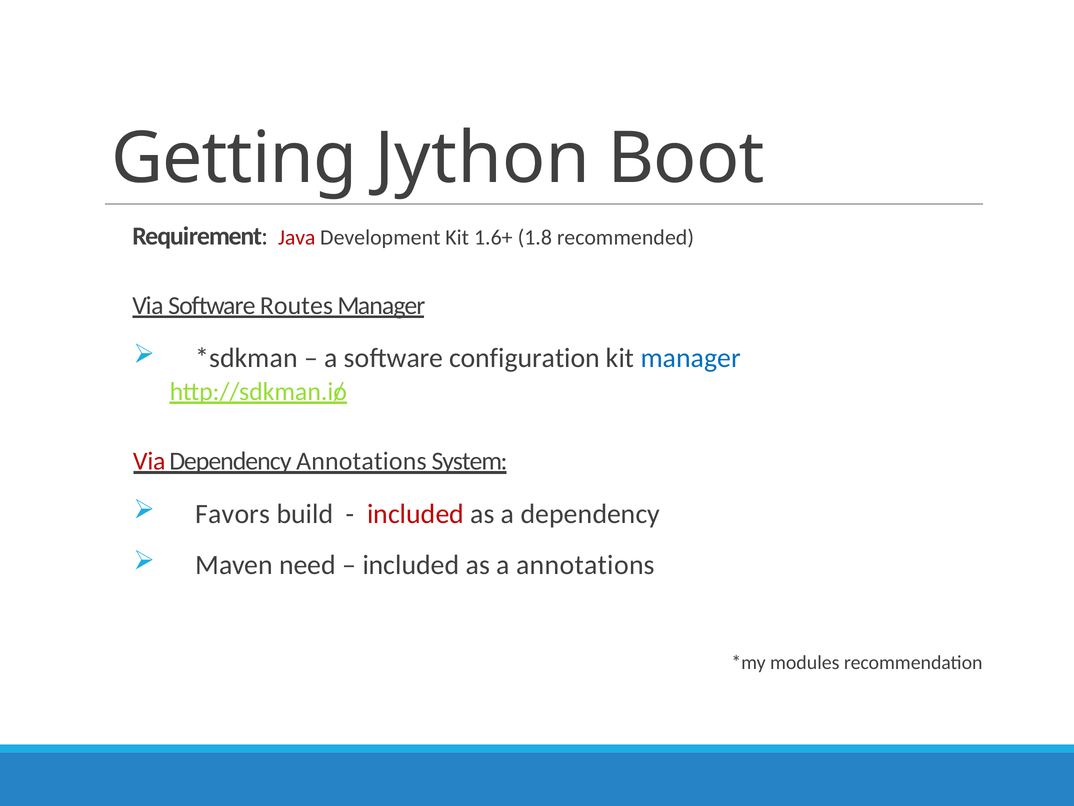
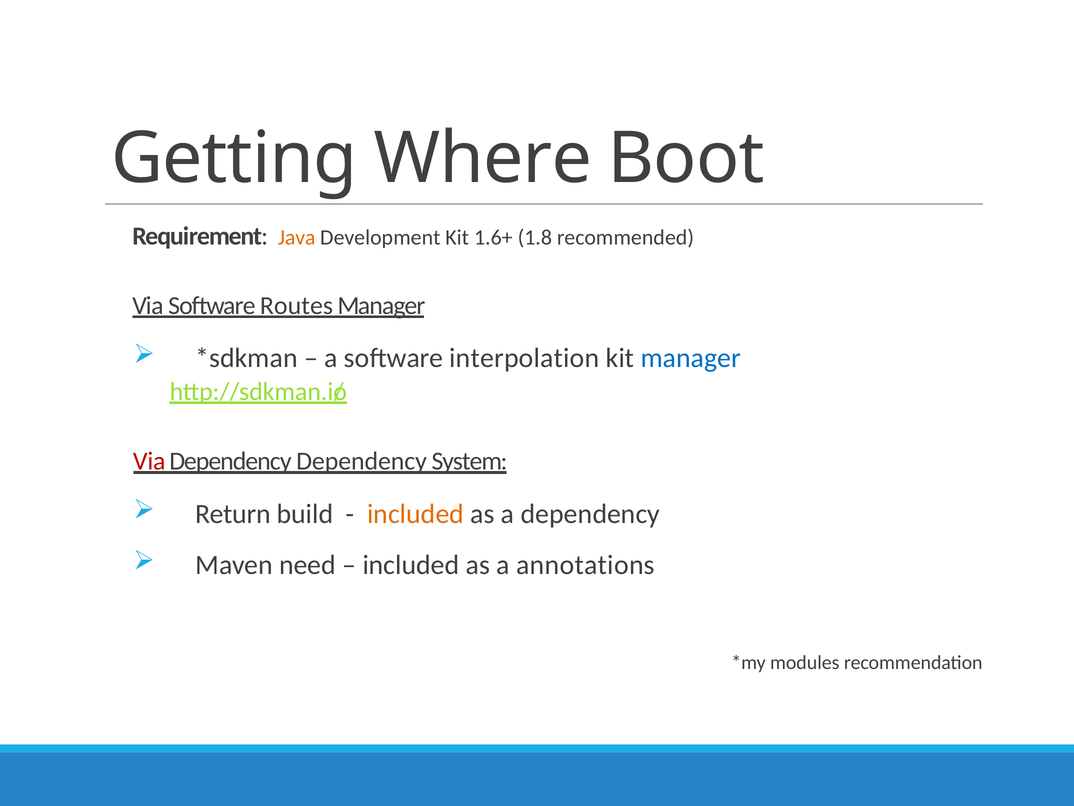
Jython: Jython -> Where
Java colour: red -> orange
configuration: configuration -> interpolation
Dependency Annotations: Annotations -> Dependency
Favors: Favors -> Return
included at (416, 514) colour: red -> orange
